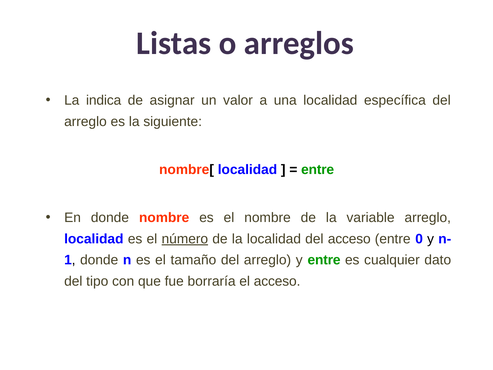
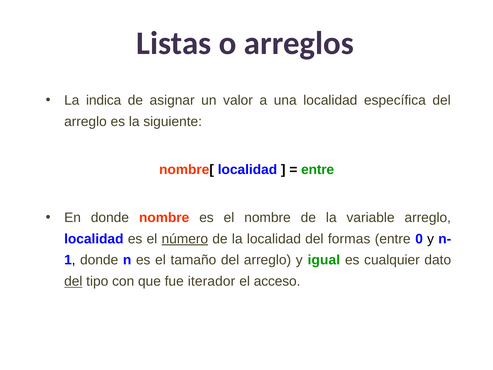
del acceso: acceso -> formas
y entre: entre -> igual
del at (73, 281) underline: none -> present
borraría: borraría -> iterador
